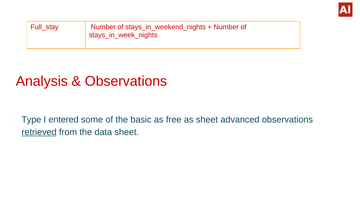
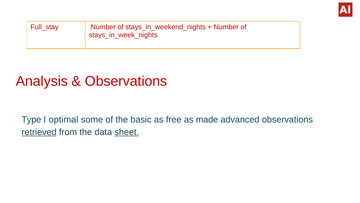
entered: entered -> optimal
as sheet: sheet -> made
sheet at (127, 132) underline: none -> present
